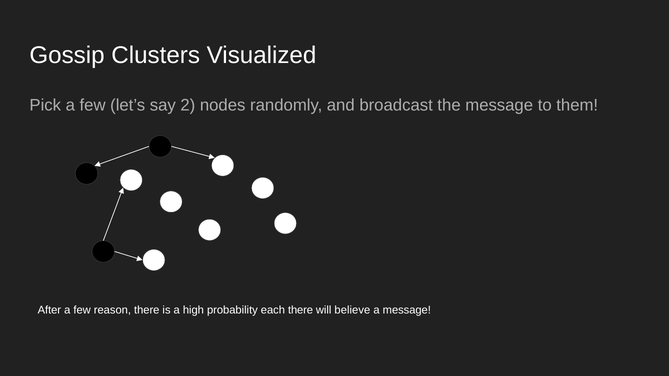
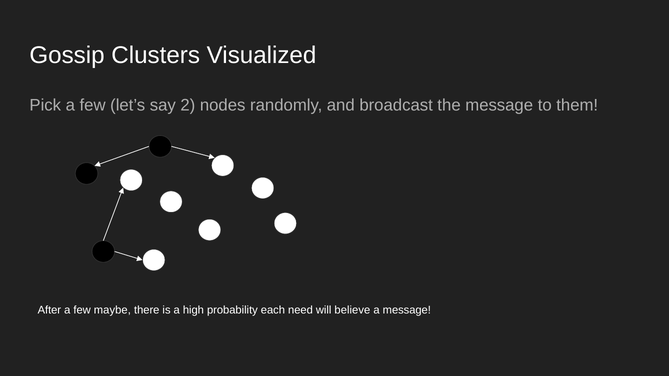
reason: reason -> maybe
each there: there -> need
